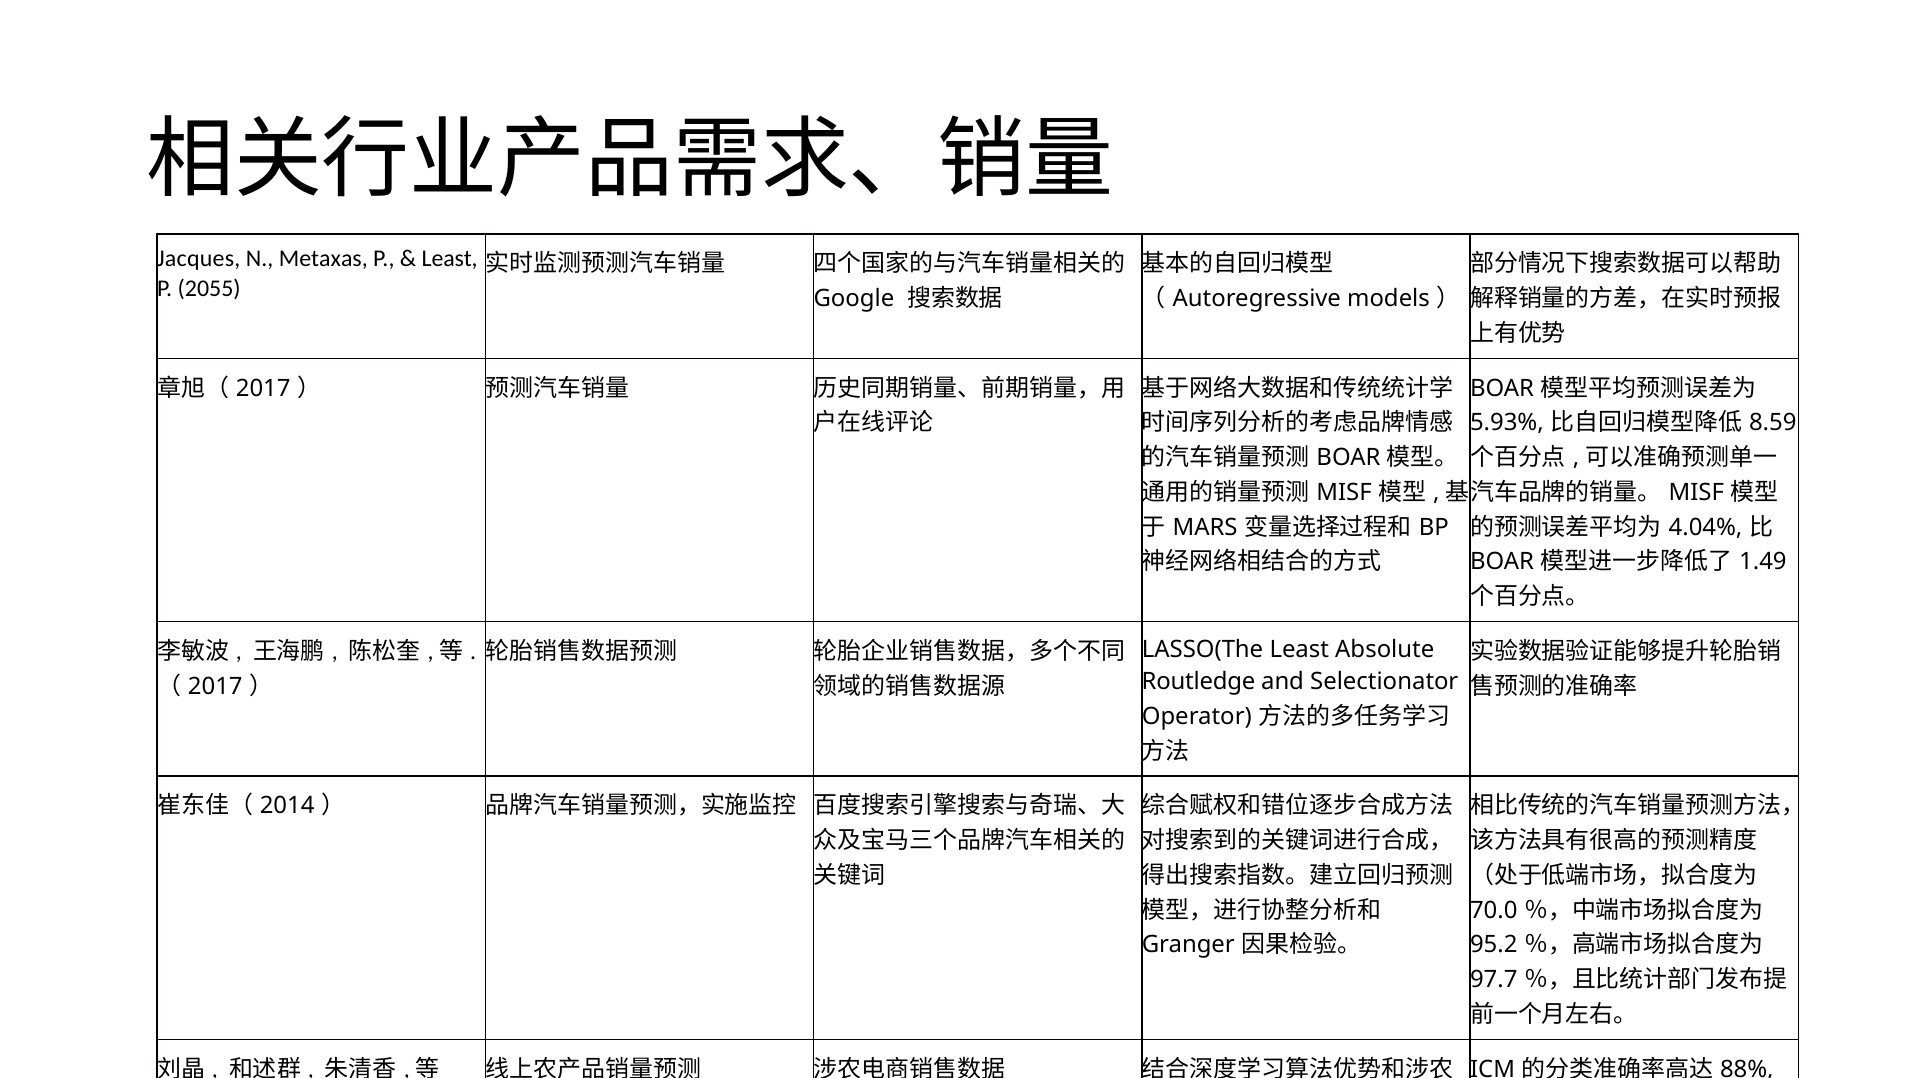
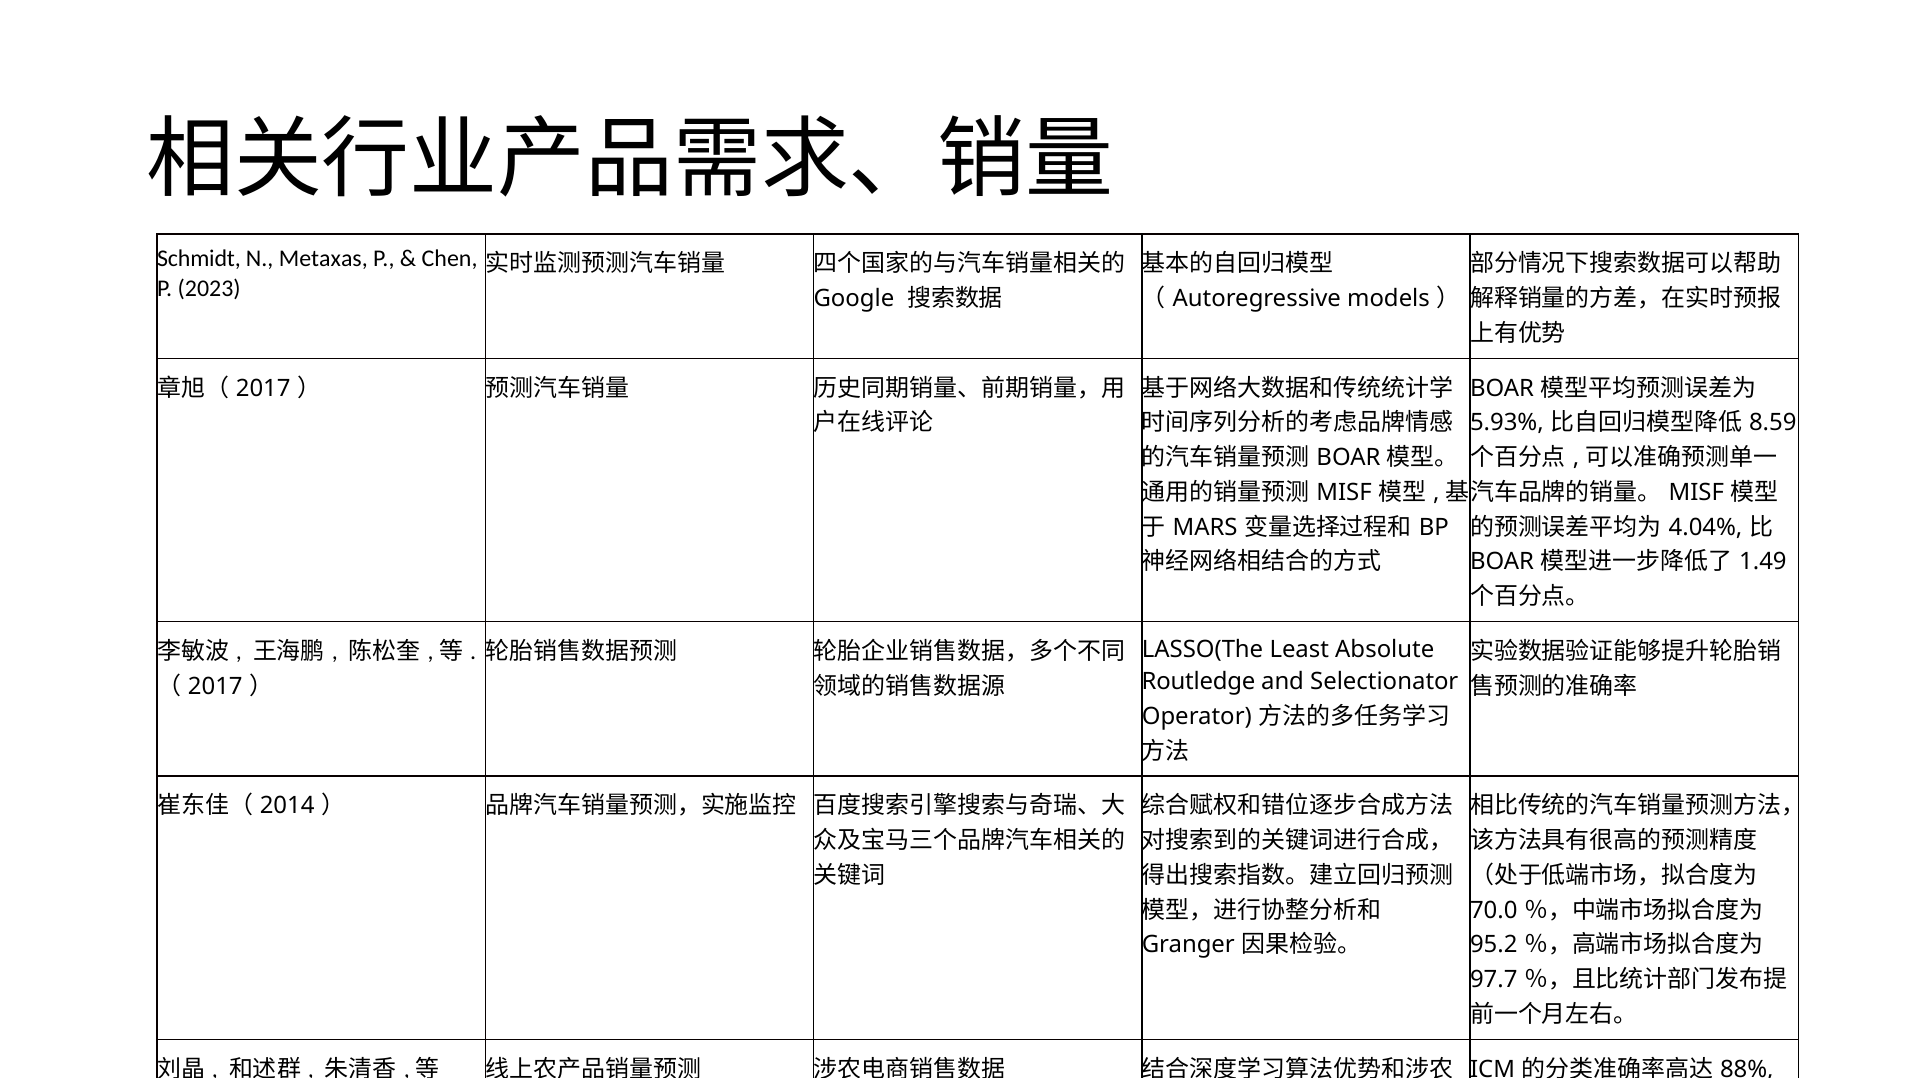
Jacques: Jacques -> Schmidt
Least at (450, 259): Least -> Chen
2055: 2055 -> 2023
